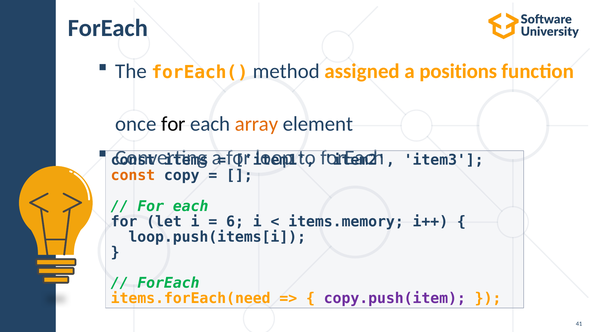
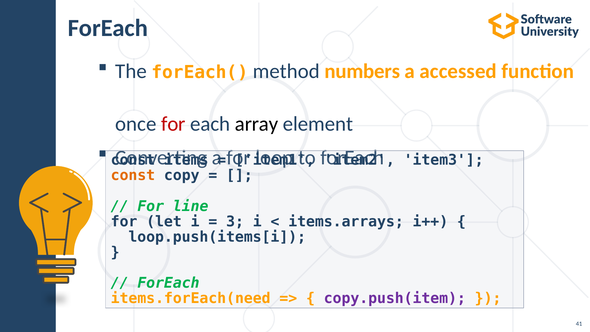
assigned: assigned -> numbers
positions: positions -> accessed
for at (173, 124) colour: black -> red
array colour: orange -> black
each at (191, 206): each -> line
6: 6 -> 3
items.memory: items.memory -> items.arrays
